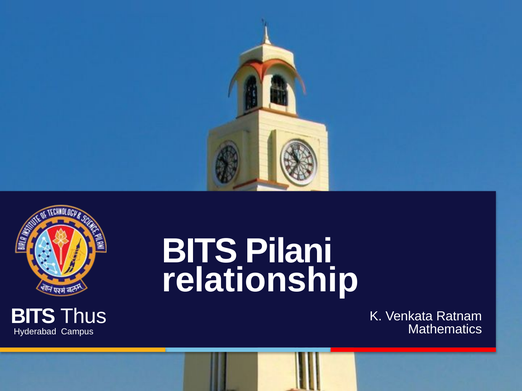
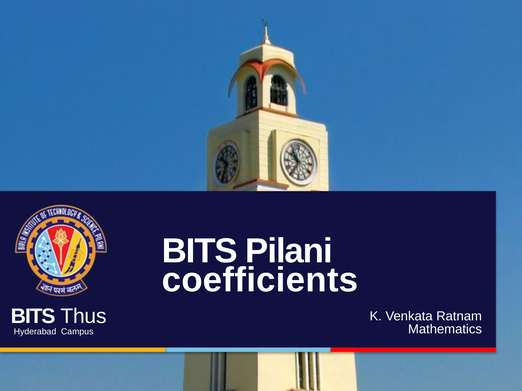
relationship: relationship -> coefficients
